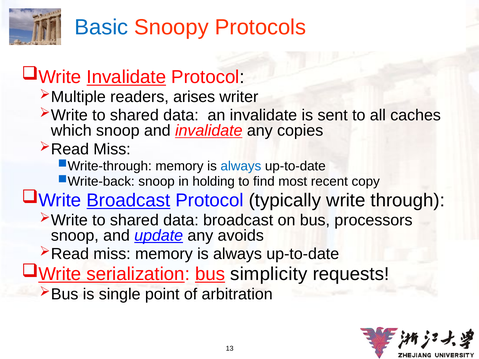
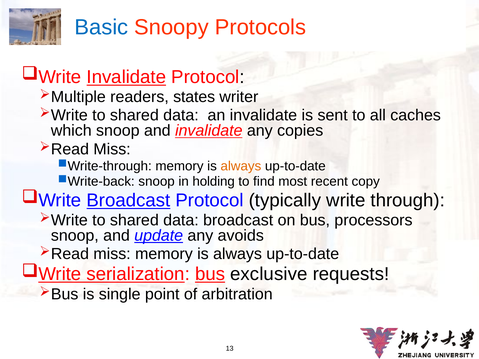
arises: arises -> states
always at (241, 166) colour: blue -> orange
simplicity: simplicity -> exclusive
